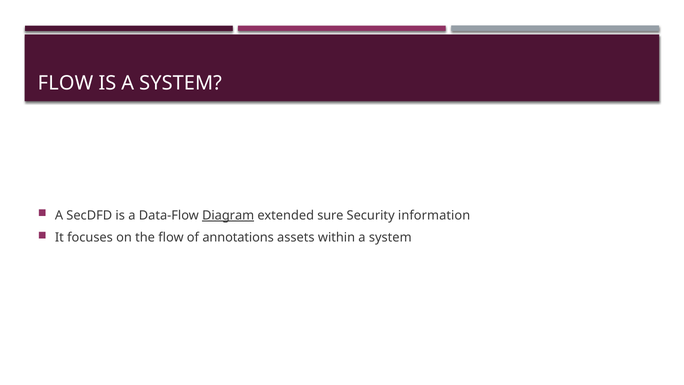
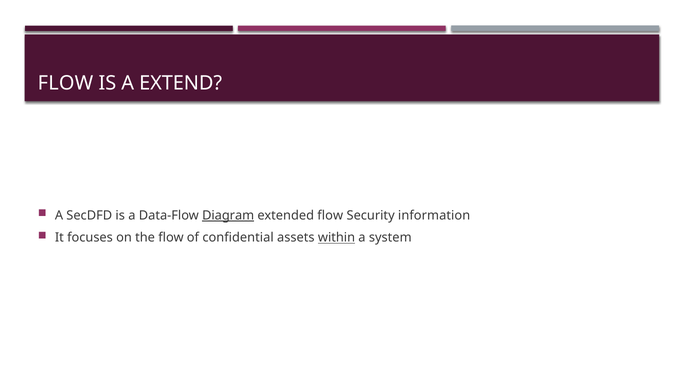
IS A SYSTEM: SYSTEM -> EXTEND
extended sure: sure -> flow
annotations: annotations -> confidential
within underline: none -> present
